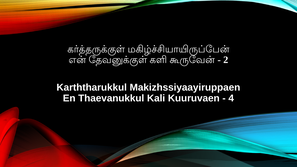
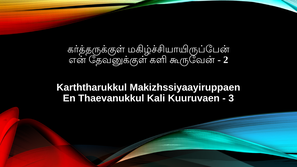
4: 4 -> 3
